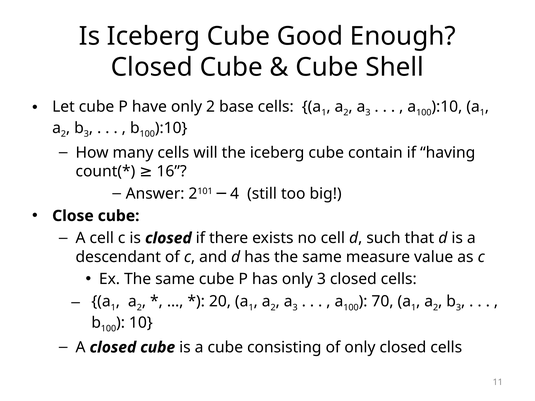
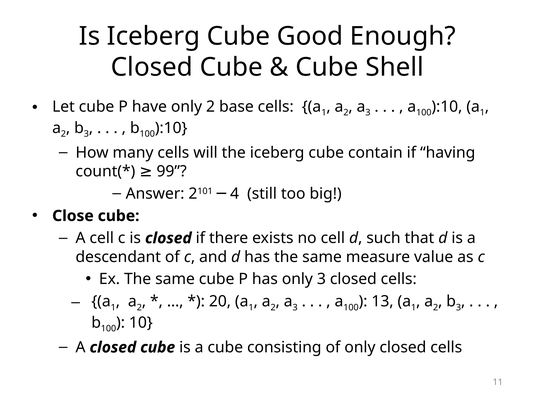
16: 16 -> 99
70: 70 -> 13
